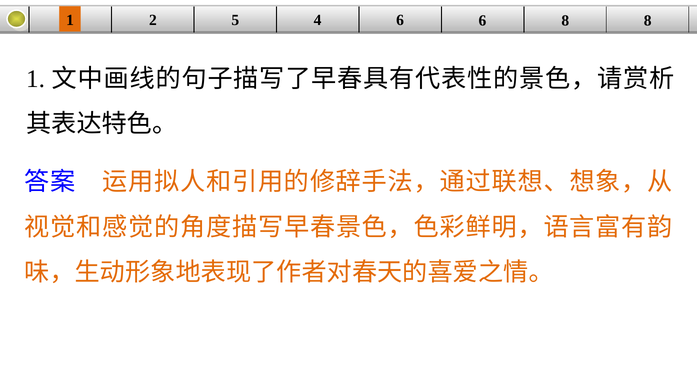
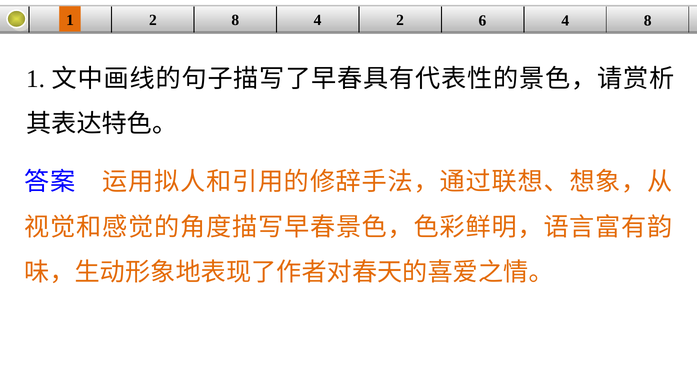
2 5: 5 -> 8
4 6: 6 -> 2
6 8: 8 -> 4
